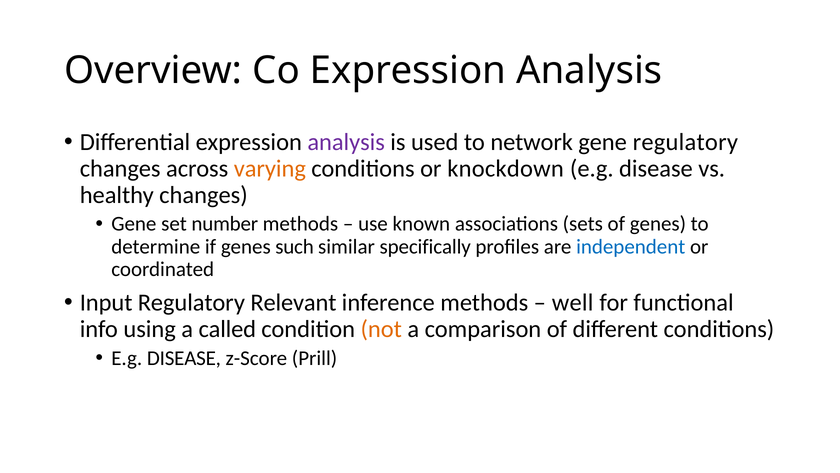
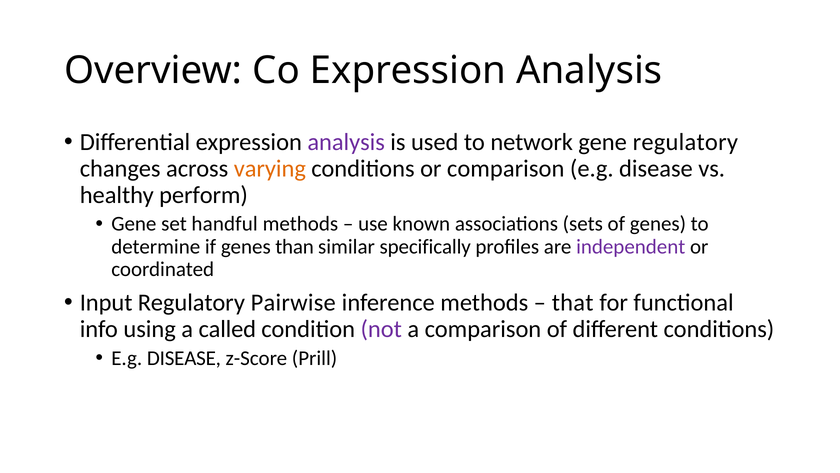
or knockdown: knockdown -> comparison
healthy changes: changes -> perform
number: number -> handful
such: such -> than
independent colour: blue -> purple
Relevant: Relevant -> Pairwise
well: well -> that
not colour: orange -> purple
